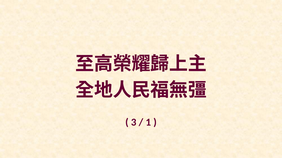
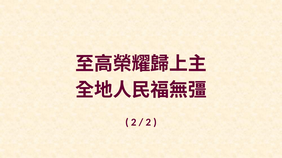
3 at (134, 123): 3 -> 2
1 at (148, 123): 1 -> 2
